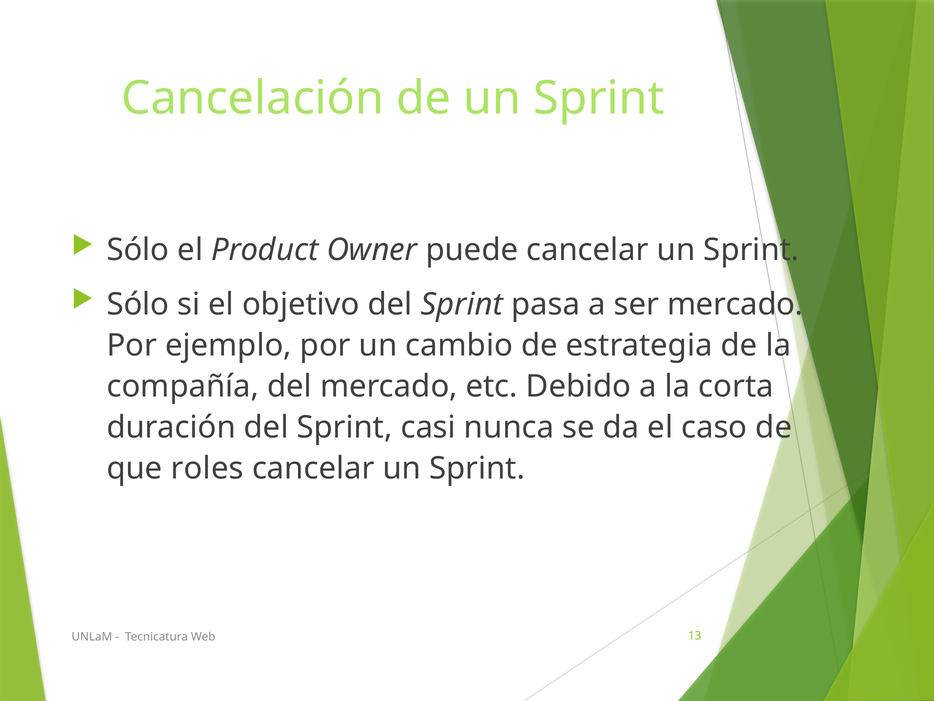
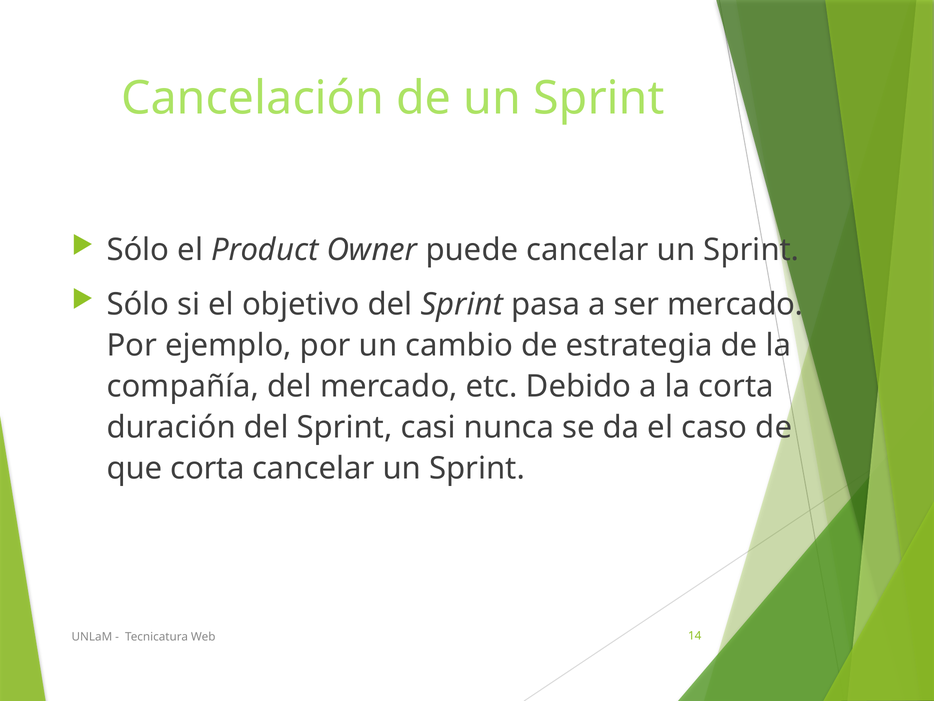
que roles: roles -> corta
13: 13 -> 14
